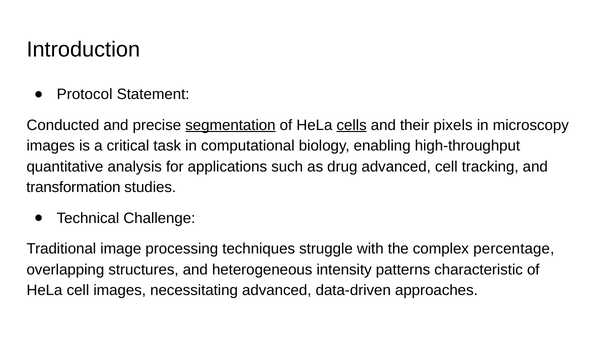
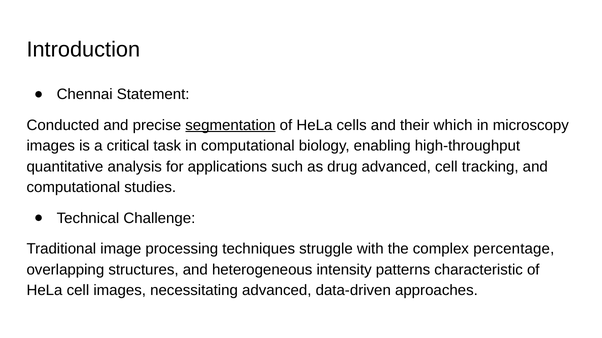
Protocol: Protocol -> Chennai
cells underline: present -> none
pixels: pixels -> which
transformation at (73, 188): transformation -> computational
